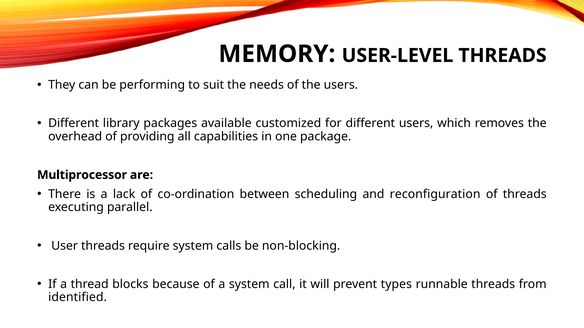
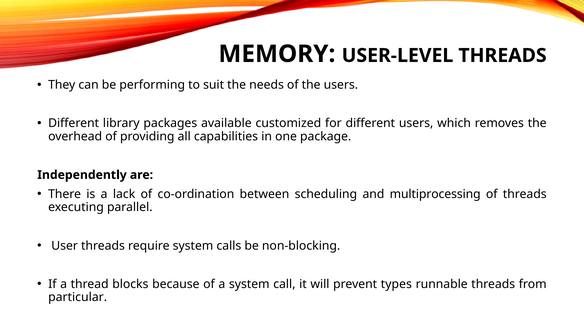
Multiprocessor: Multiprocessor -> Independently
reconfiguration: reconfiguration -> multiprocessing
identified: identified -> particular
